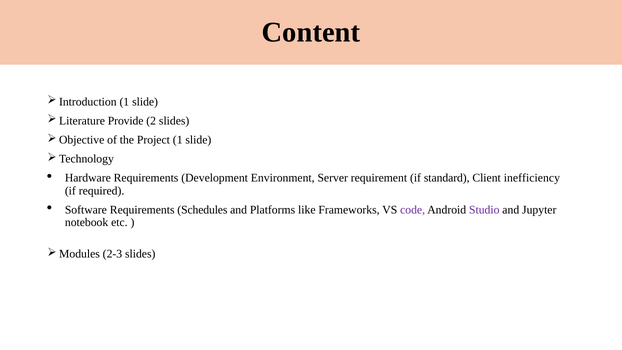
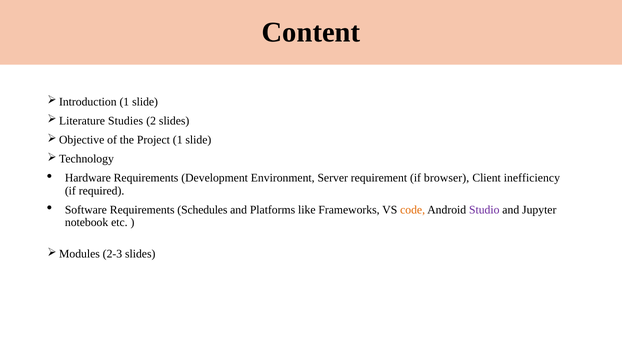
Provide: Provide -> Studies
standard: standard -> browser
code colour: purple -> orange
